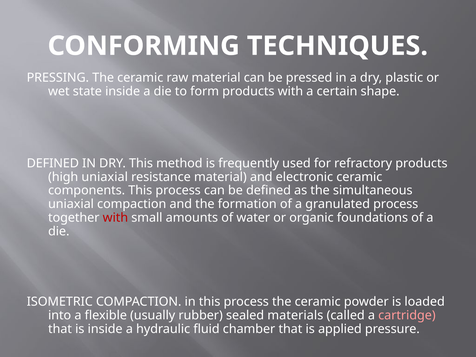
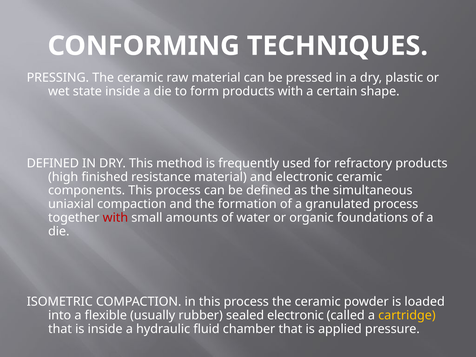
high uniaxial: uniaxial -> finished
sealed materials: materials -> electronic
cartridge colour: pink -> yellow
